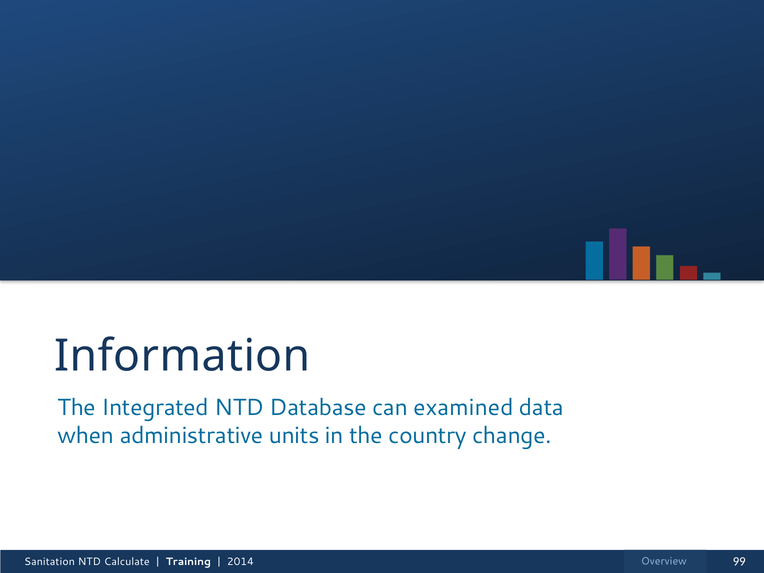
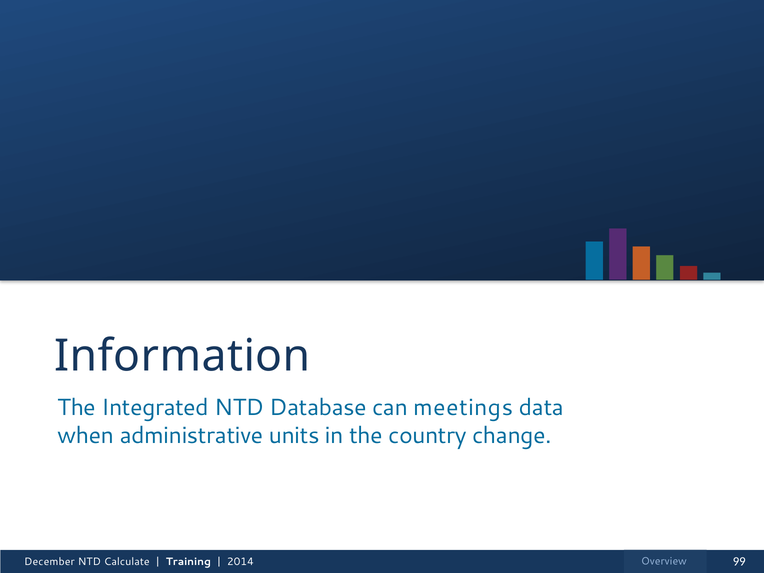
examined: examined -> meetings
Sanitation: Sanitation -> December
